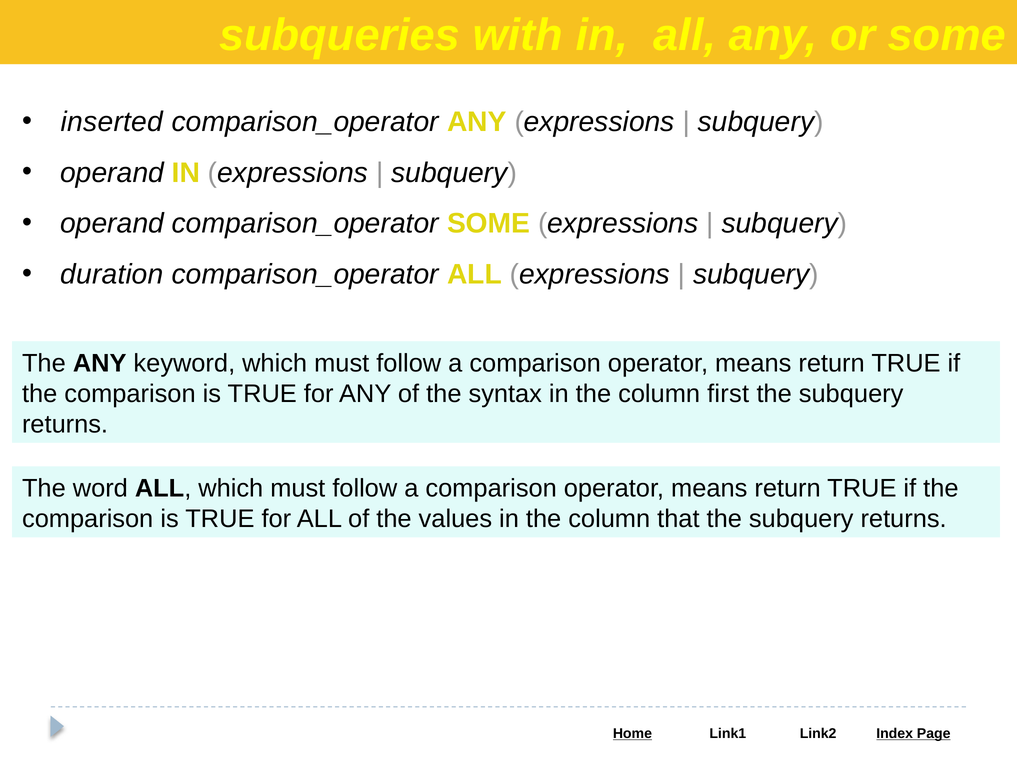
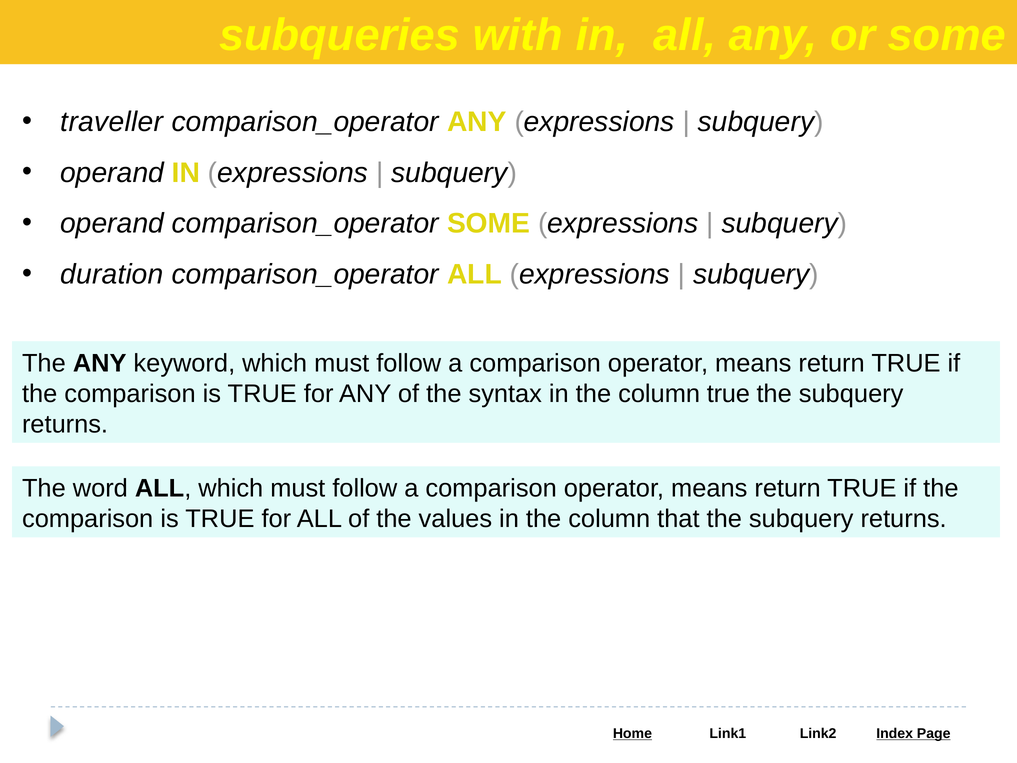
inserted: inserted -> traveller
column first: first -> true
